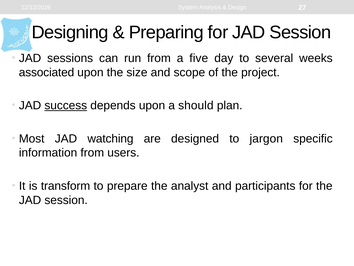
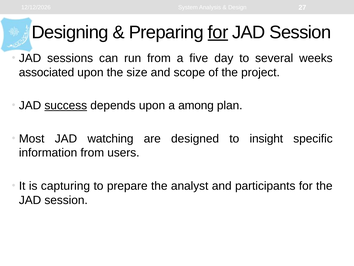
for at (218, 32) underline: none -> present
should: should -> among
jargon: jargon -> insight
transform: transform -> capturing
